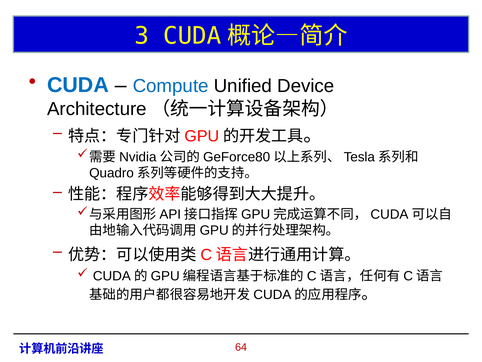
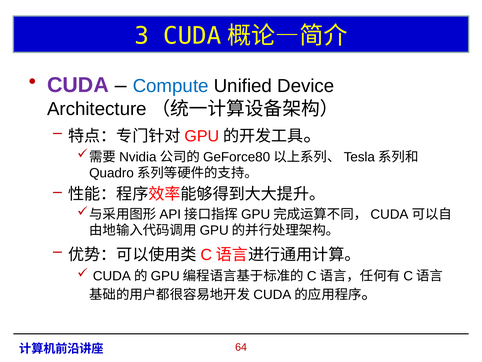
CUDA colour: blue -> purple
